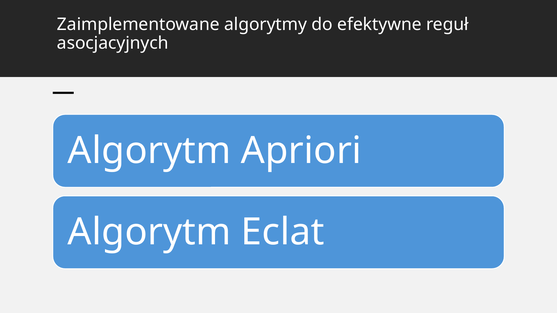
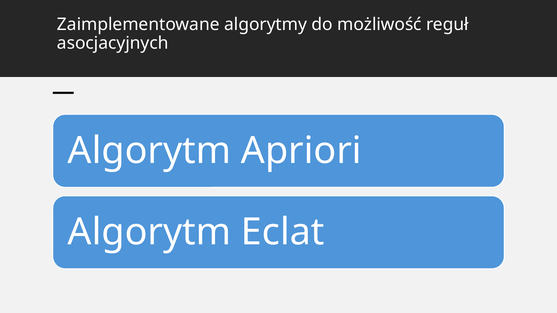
efektywne: efektywne -> możliwość
